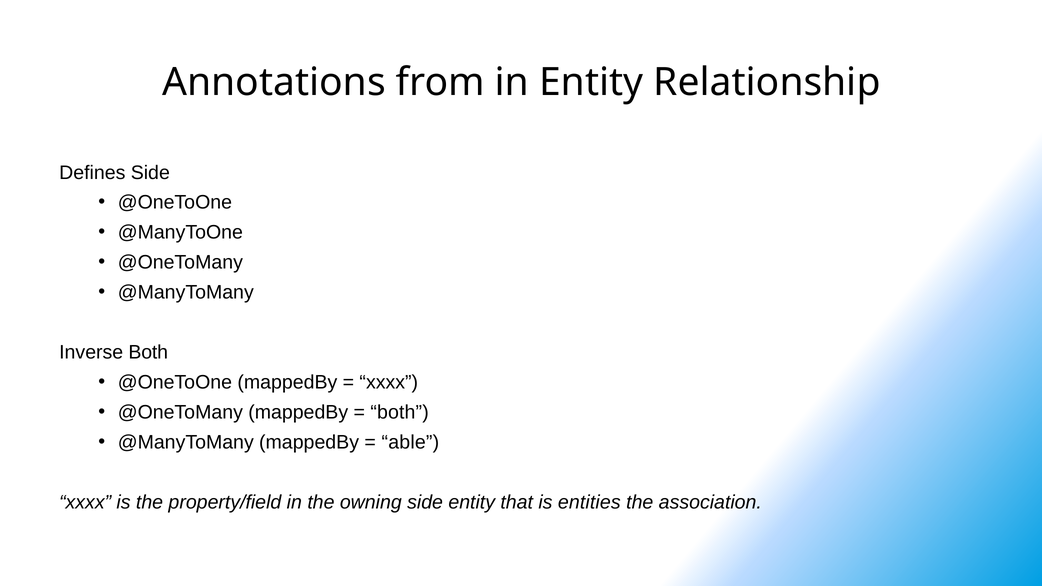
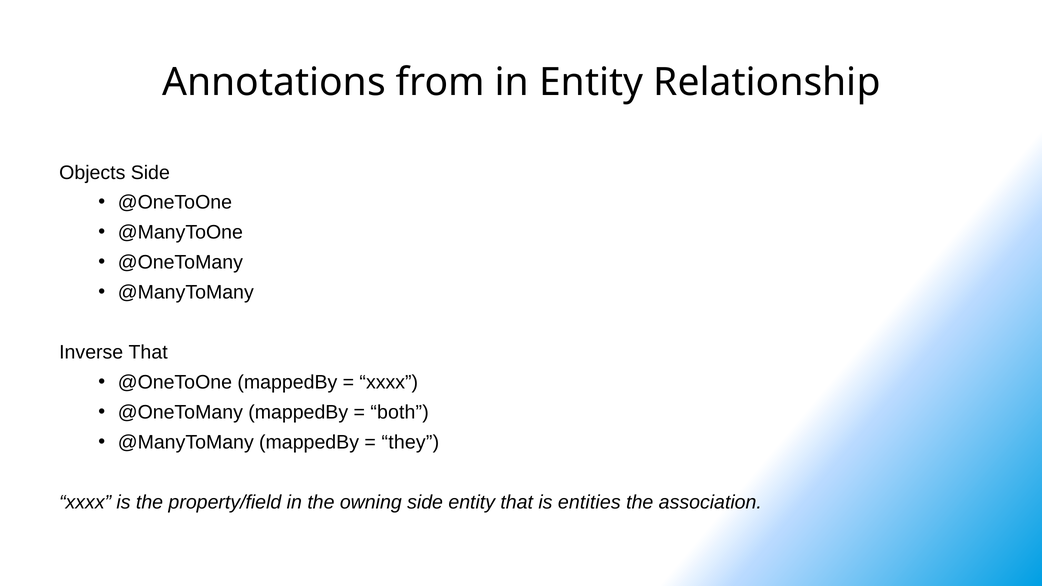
Defines: Defines -> Objects
Inverse Both: Both -> That
able: able -> they
